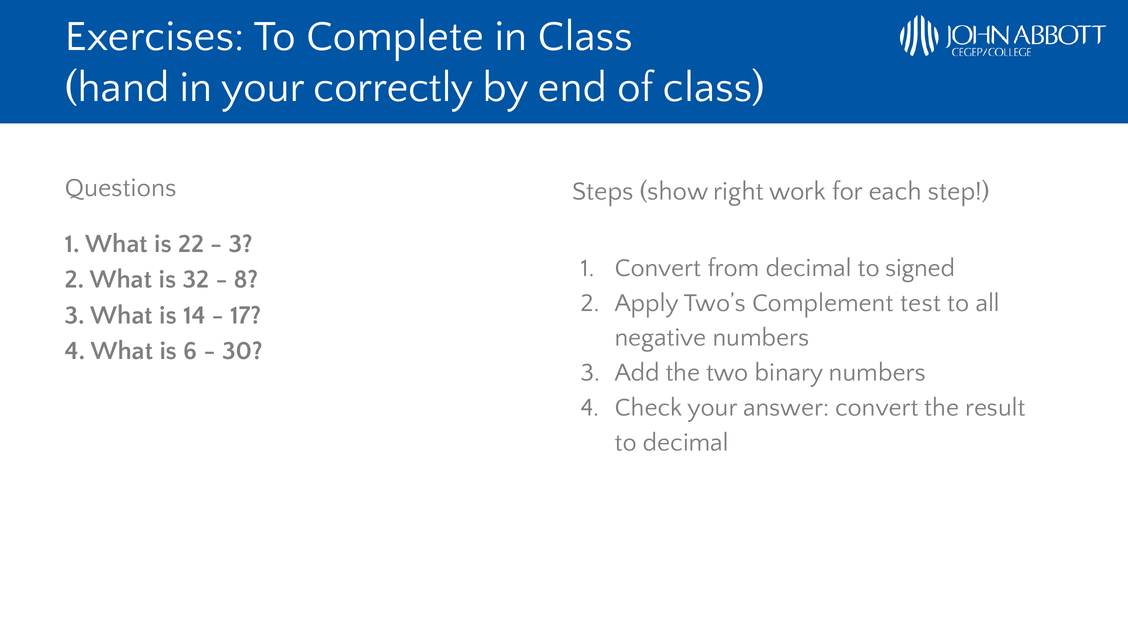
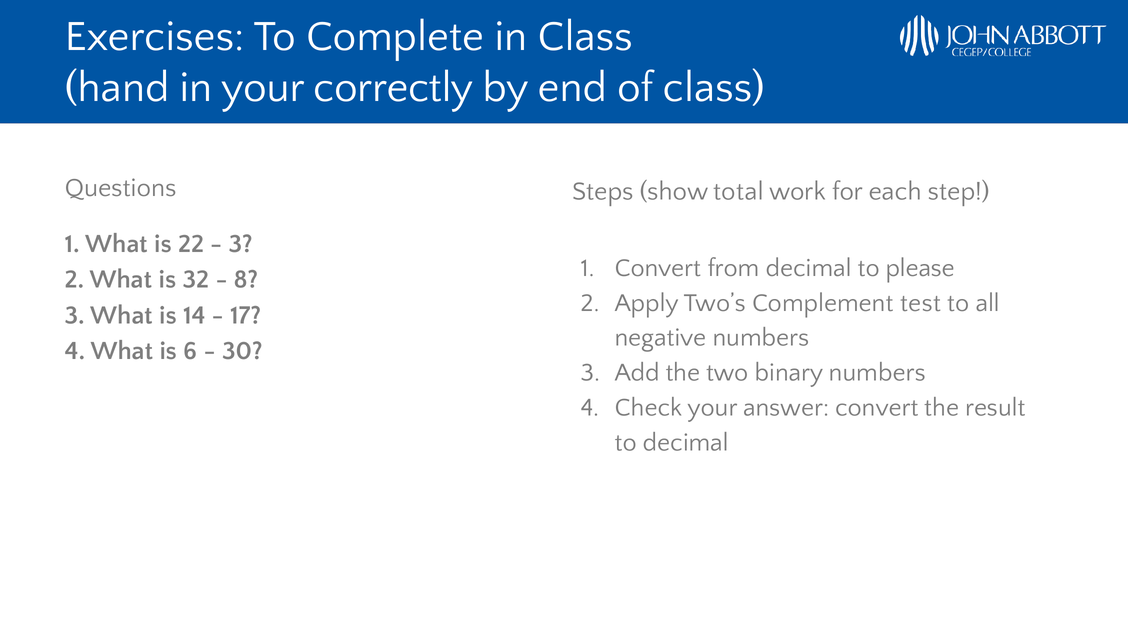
right: right -> total
signed: signed -> please
